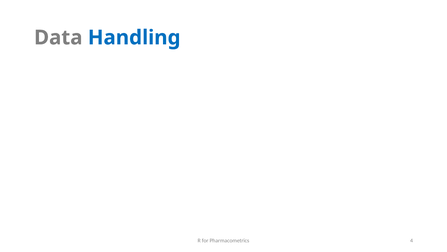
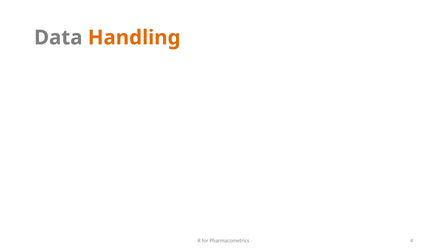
Handling colour: blue -> orange
